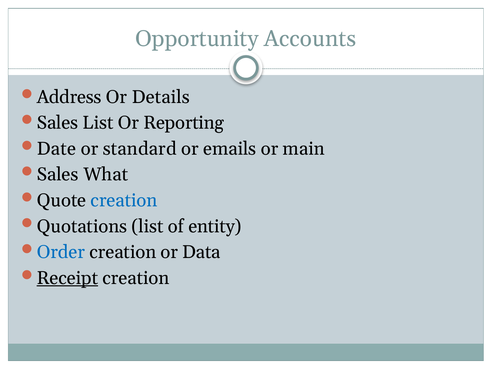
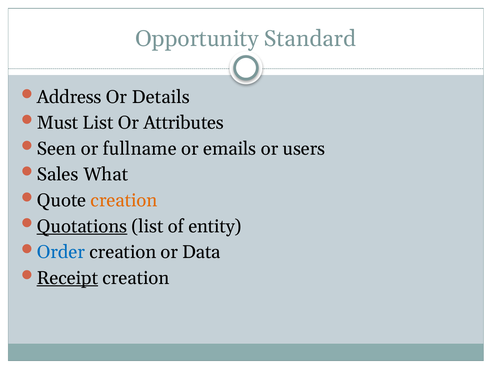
Accounts: Accounts -> Standard
Sales at (57, 123): Sales -> Must
Reporting: Reporting -> Attributes
Date: Date -> Seen
standard: standard -> fullname
main: main -> users
creation at (124, 200) colour: blue -> orange
Quotations underline: none -> present
